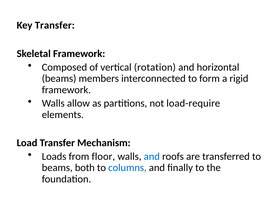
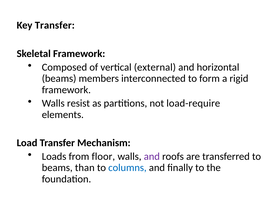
rotation: rotation -> external
allow: allow -> resist
and at (152, 157) colour: blue -> purple
both: both -> than
